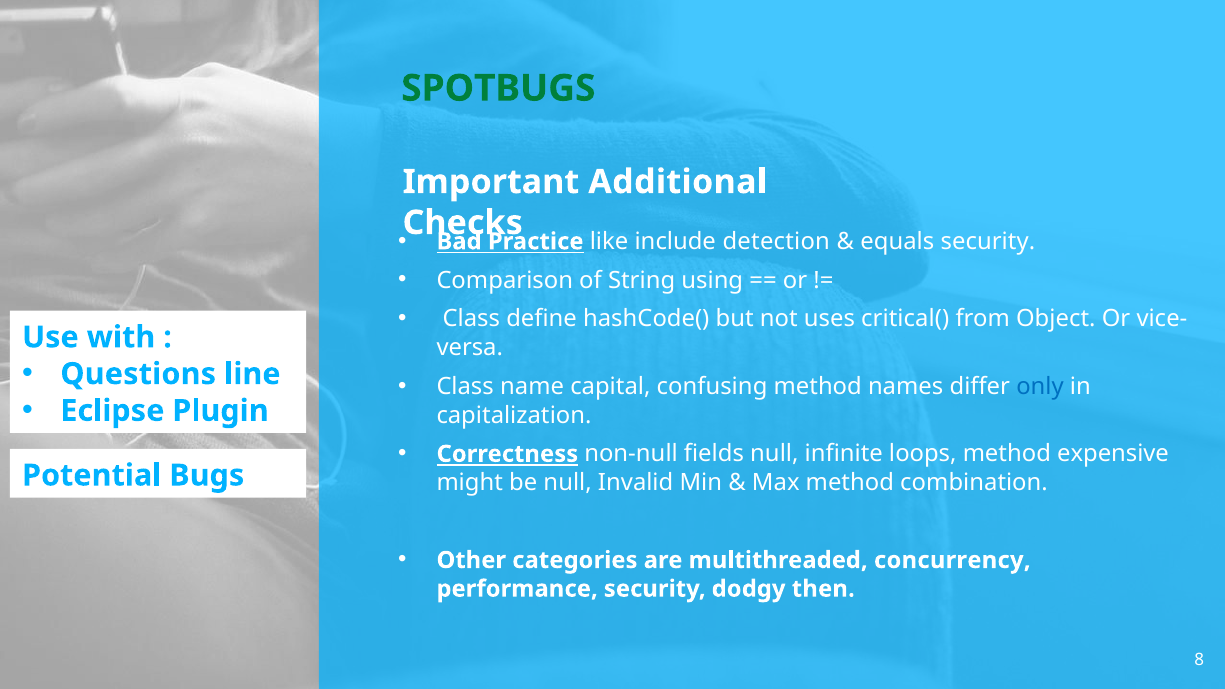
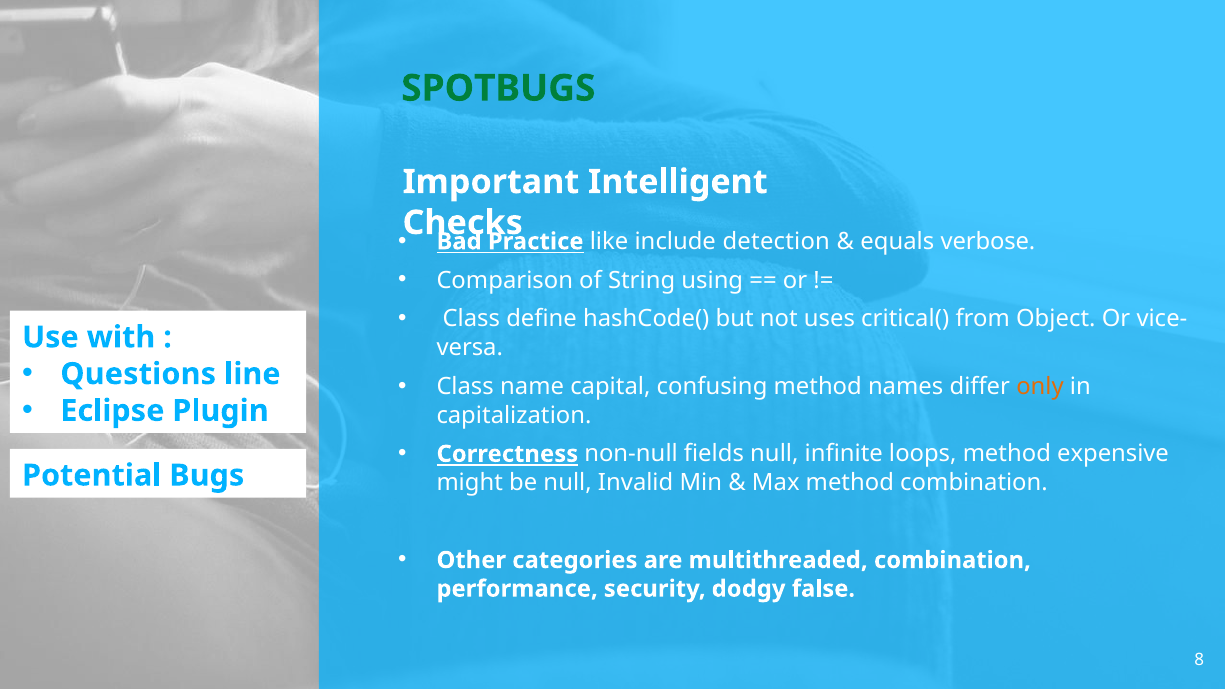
Additional: Additional -> Intelligent
equals security: security -> verbose
only colour: blue -> orange
multithreaded concurrency: concurrency -> combination
then: then -> false
